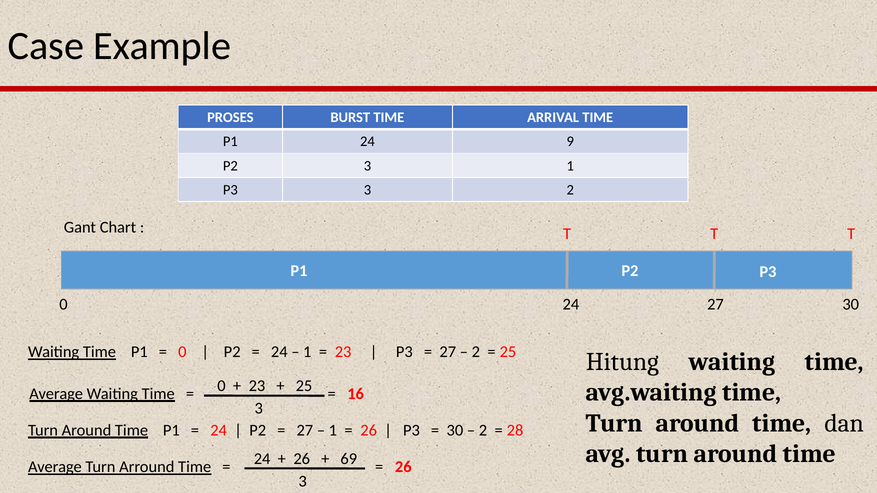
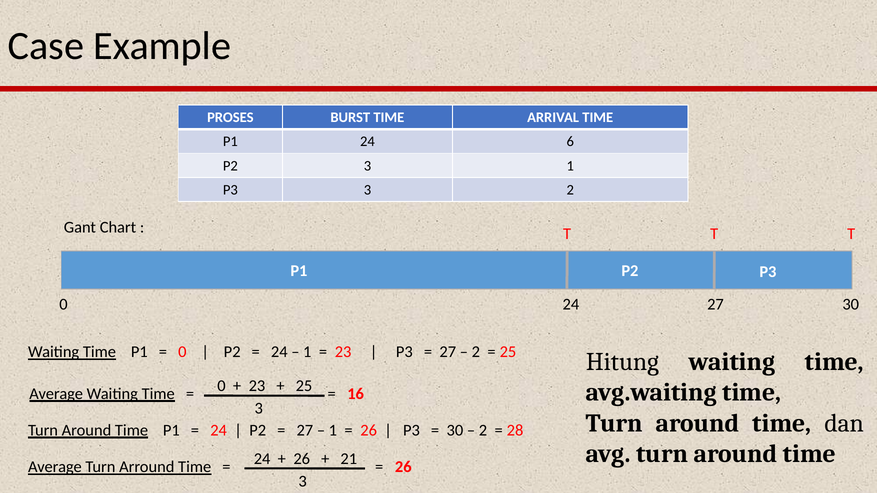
9: 9 -> 6
69: 69 -> 21
